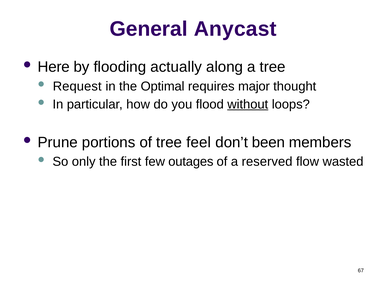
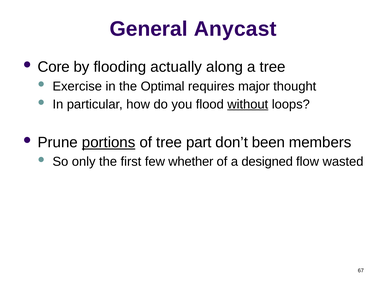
Here: Here -> Core
Request: Request -> Exercise
portions underline: none -> present
feel: feel -> part
outages: outages -> whether
reserved: reserved -> designed
